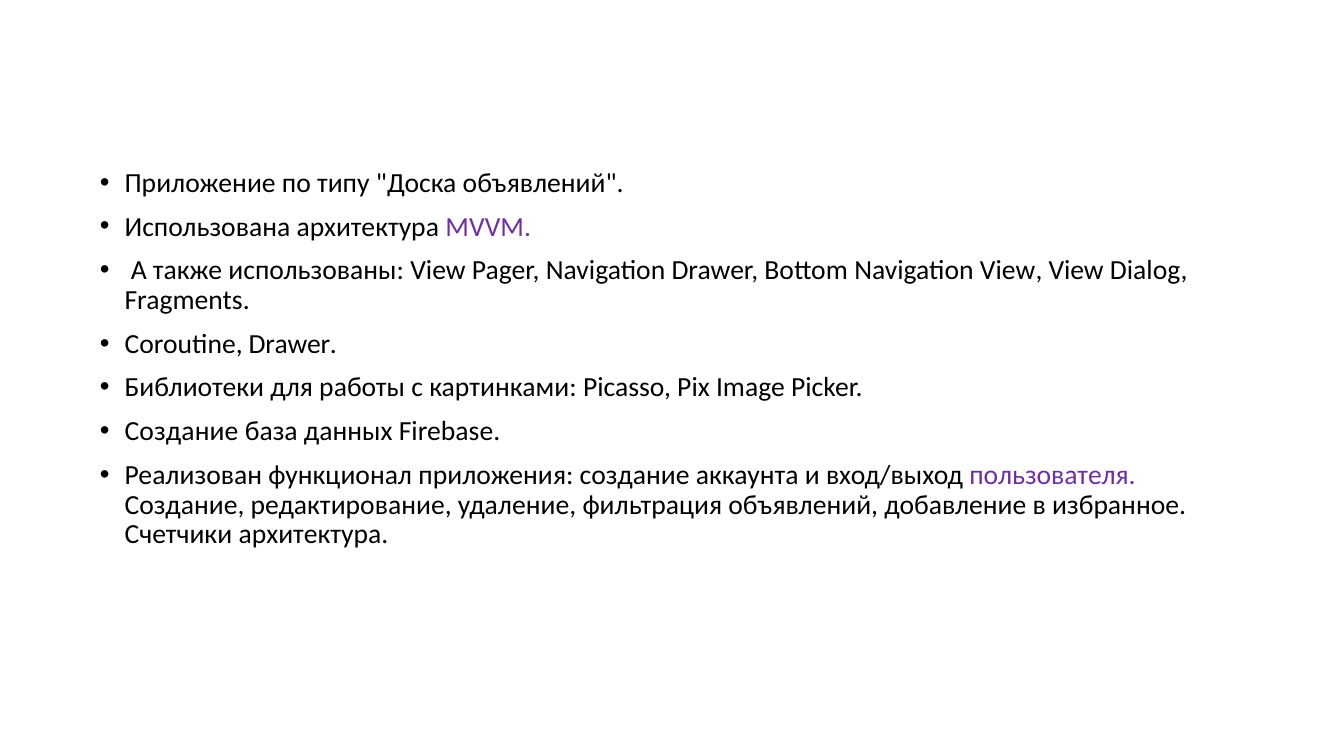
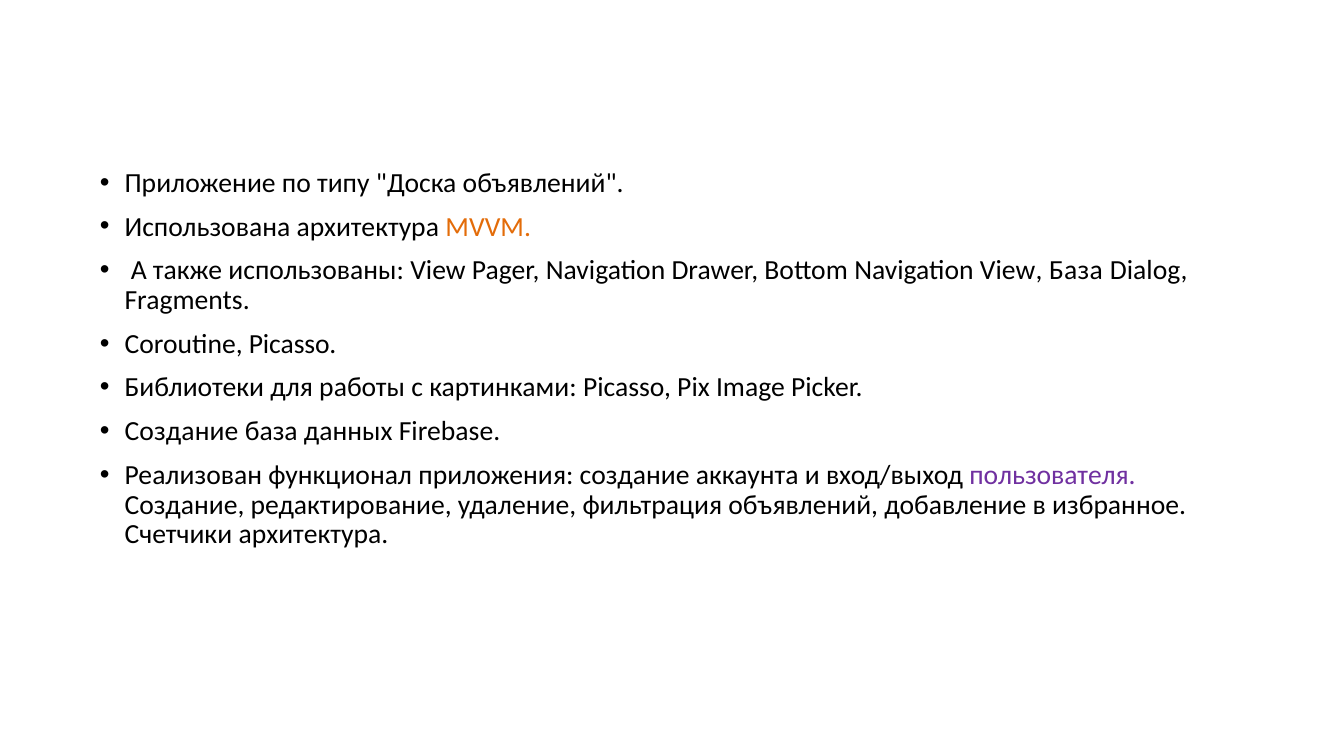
MVVM colour: purple -> orange
View View: View -> База
Coroutine Drawer: Drawer -> Picasso
